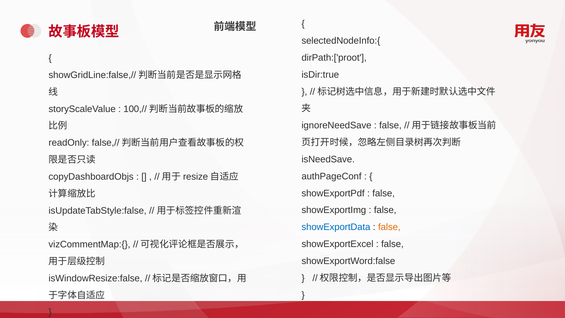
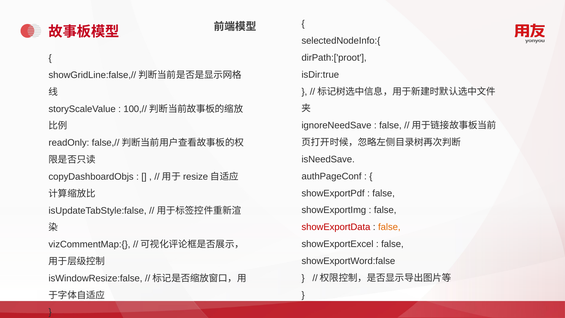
showExportData colour: blue -> red
